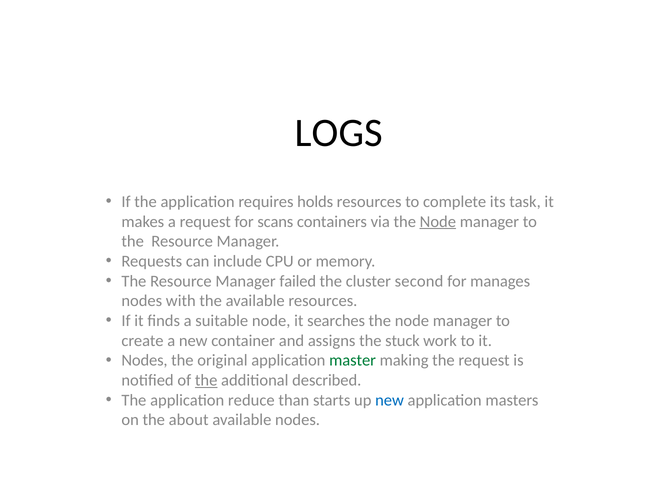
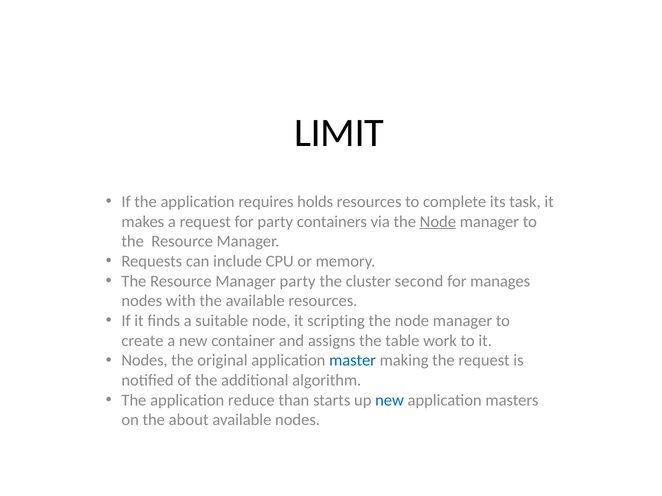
LOGS: LOGS -> LIMIT
for scans: scans -> party
Manager failed: failed -> party
searches: searches -> scripting
stuck: stuck -> table
master colour: green -> blue
the at (206, 381) underline: present -> none
described: described -> algorithm
